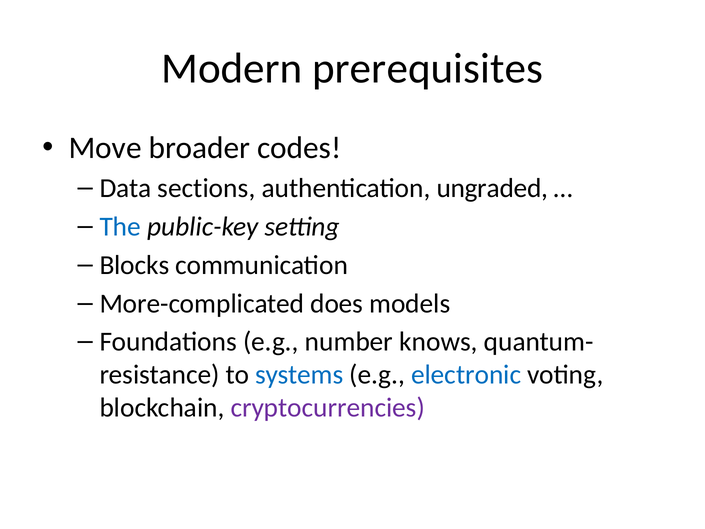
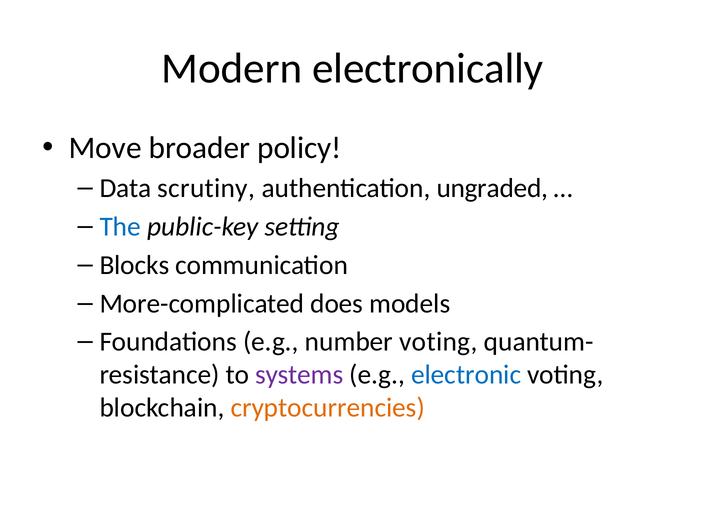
prerequisites: prerequisites -> electronically
codes: codes -> policy
sections: sections -> scrutiny
number knows: knows -> voting
systems colour: blue -> purple
cryptocurrencies colour: purple -> orange
